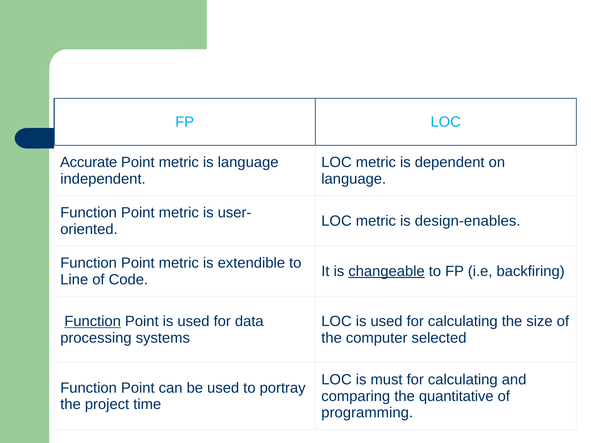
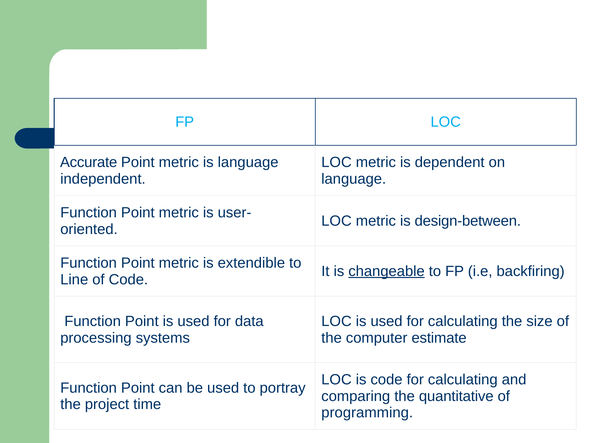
design-enables: design-enables -> design-between
Function at (93, 321) underline: present -> none
selected: selected -> estimate
is must: must -> code
